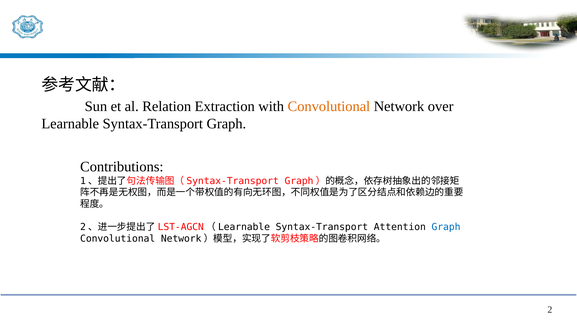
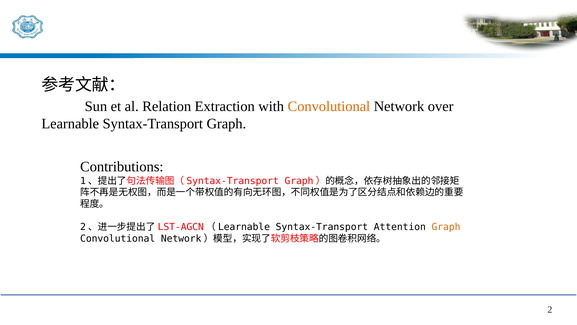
Graph at (446, 227) colour: blue -> orange
